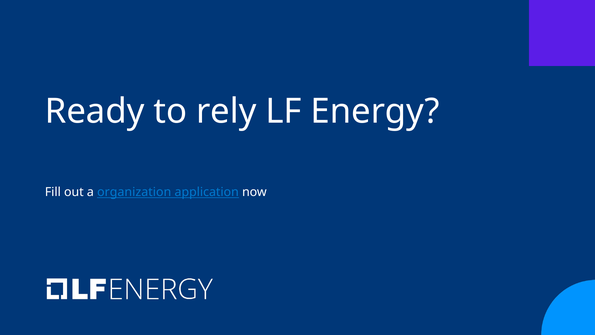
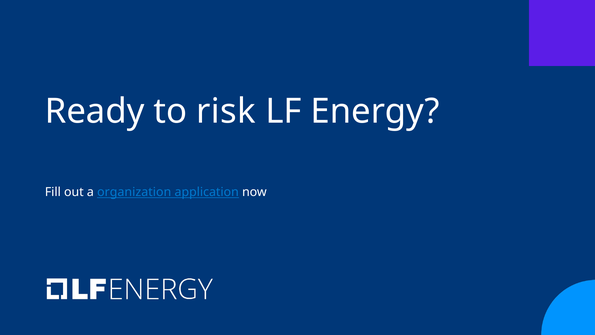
rely: rely -> risk
